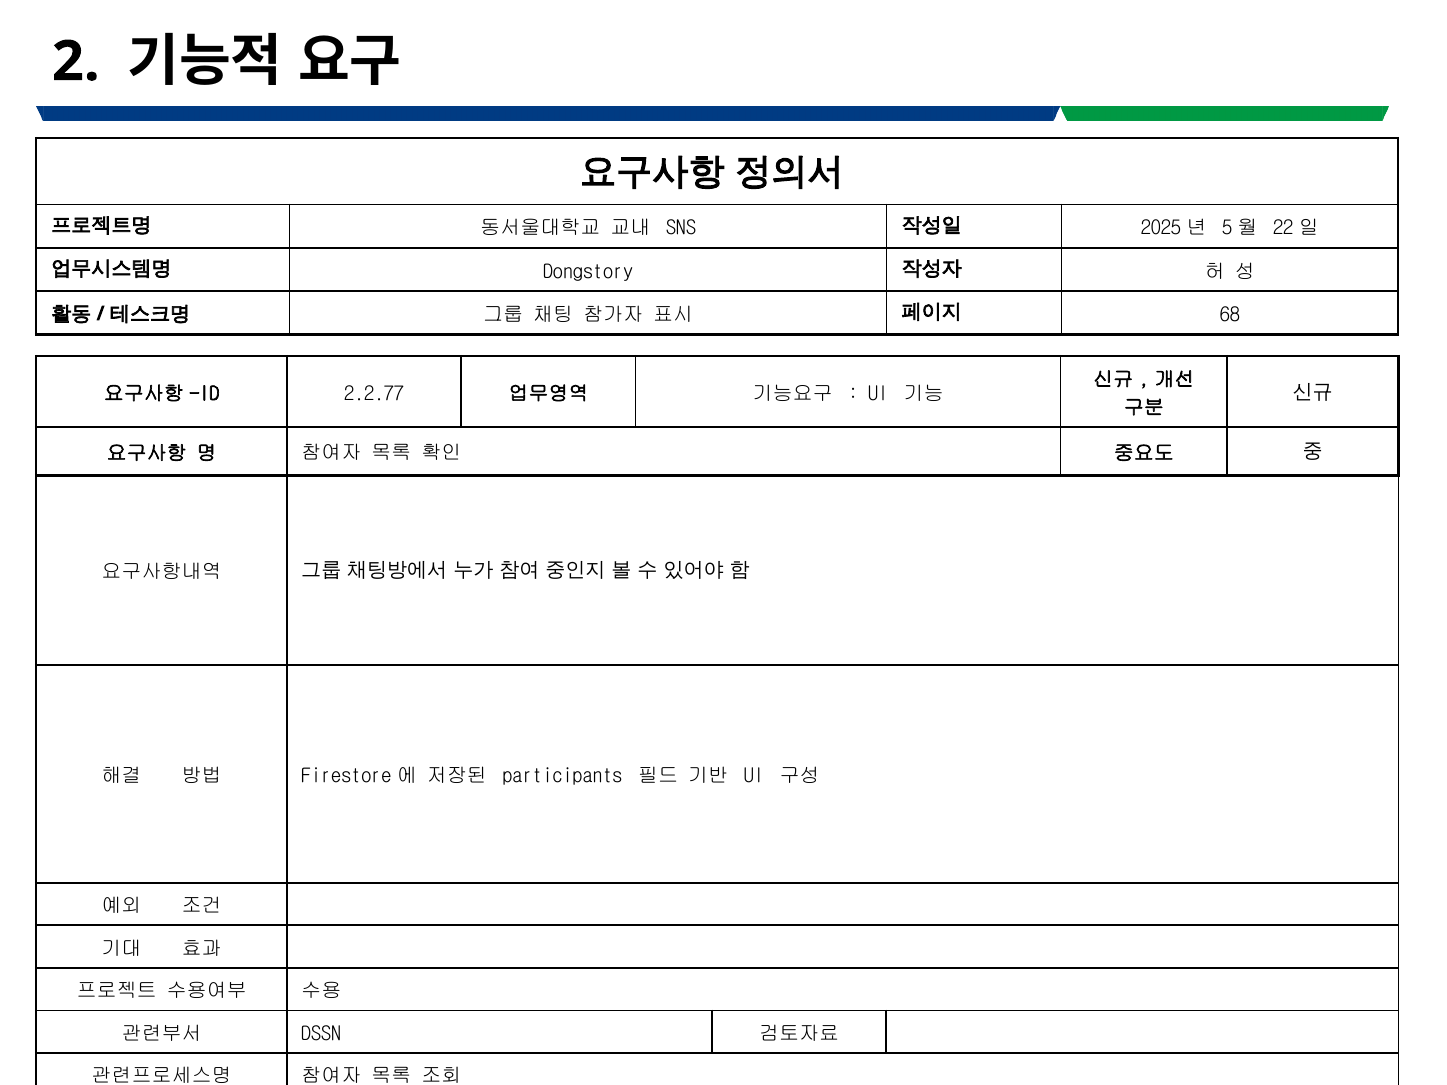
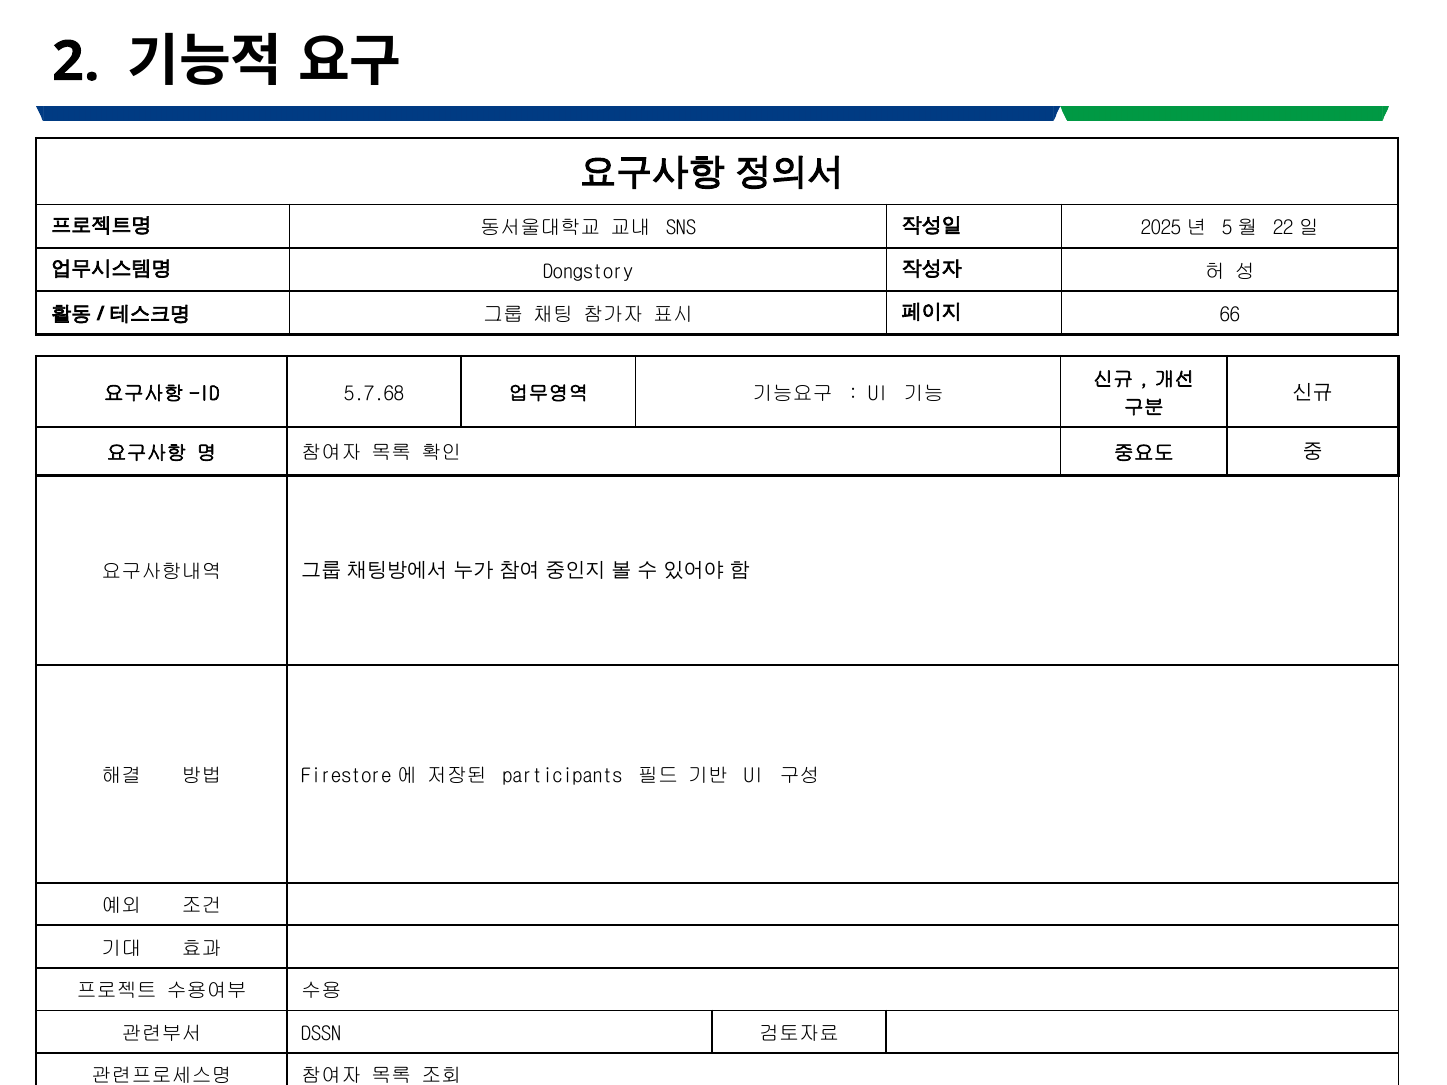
68: 68 -> 66
2.2.77: 2.2.77 -> 5.7.68
